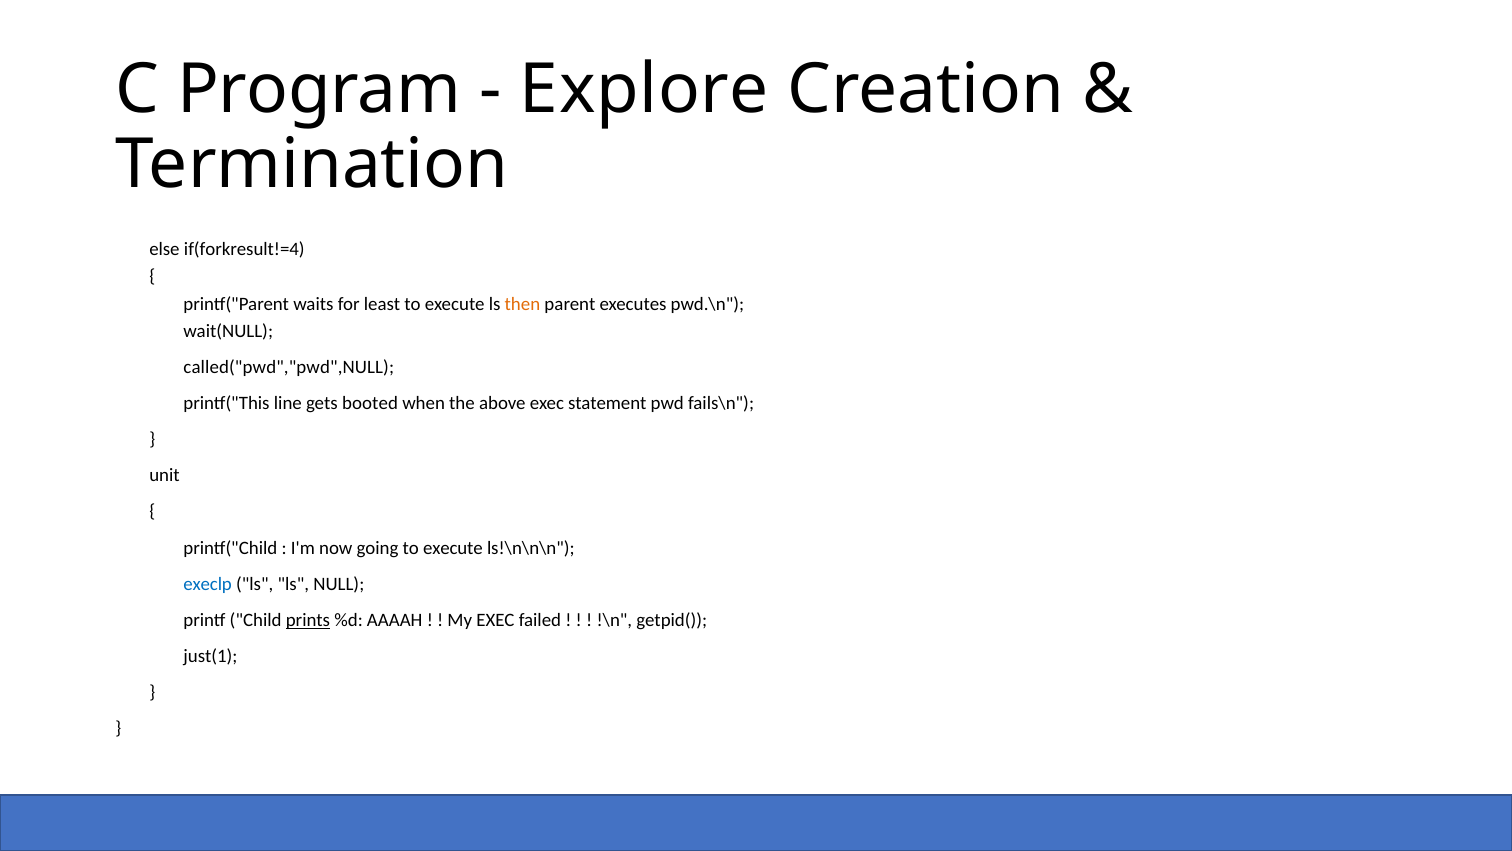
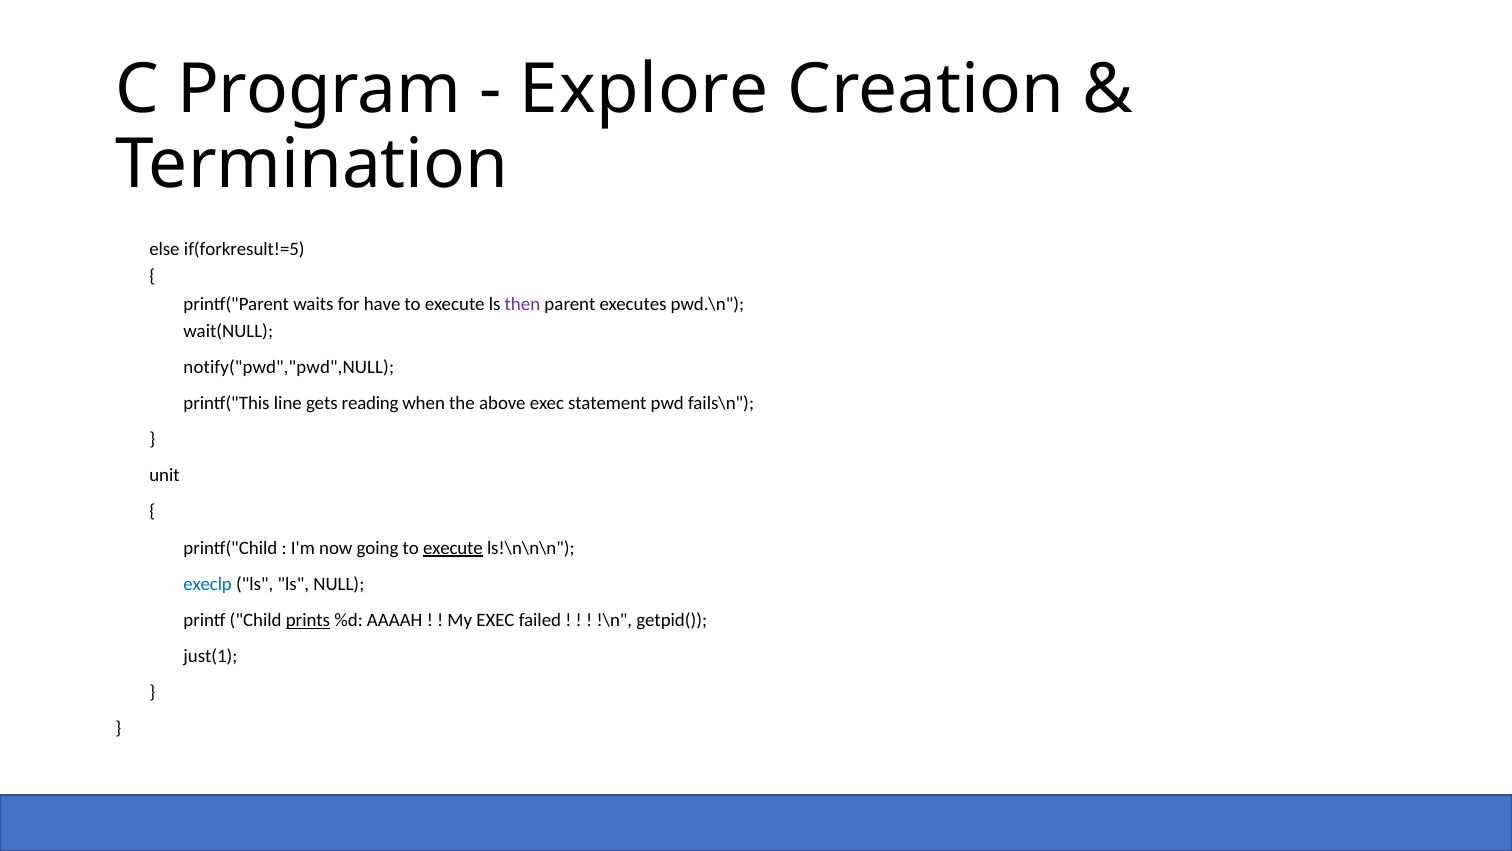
if(forkresult!=4: if(forkresult!=4 -> if(forkresult!=5
least: least -> have
then colour: orange -> purple
called("pwd","pwd",NULL: called("pwd","pwd",NULL -> notify("pwd","pwd",NULL
booted: booted -> reading
execute at (453, 548) underline: none -> present
